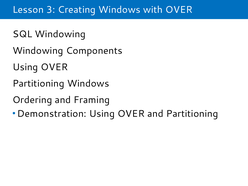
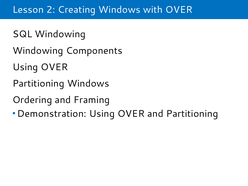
3: 3 -> 2
